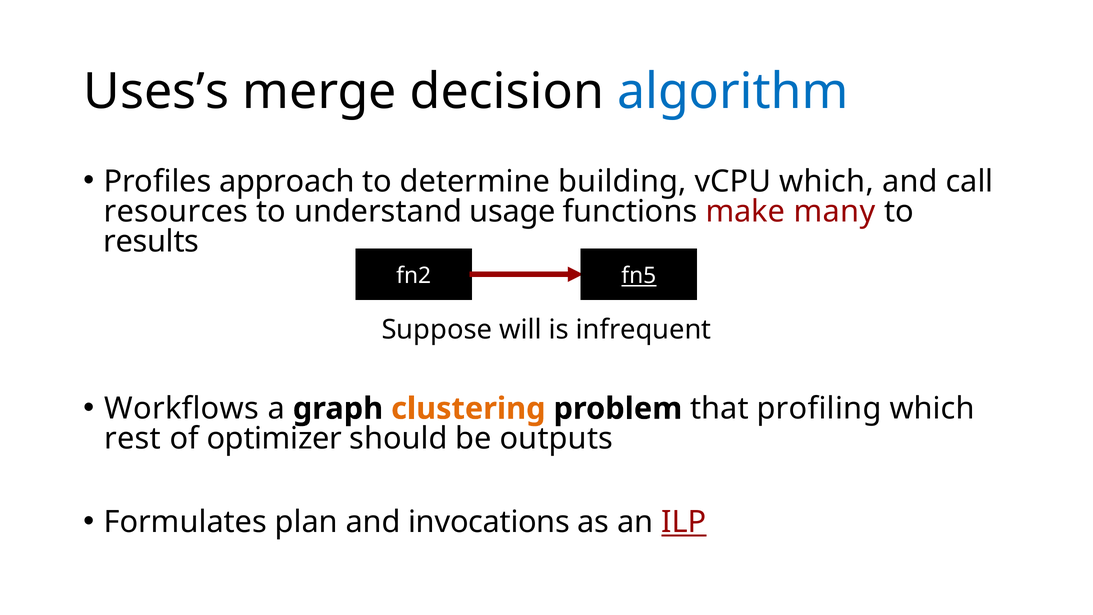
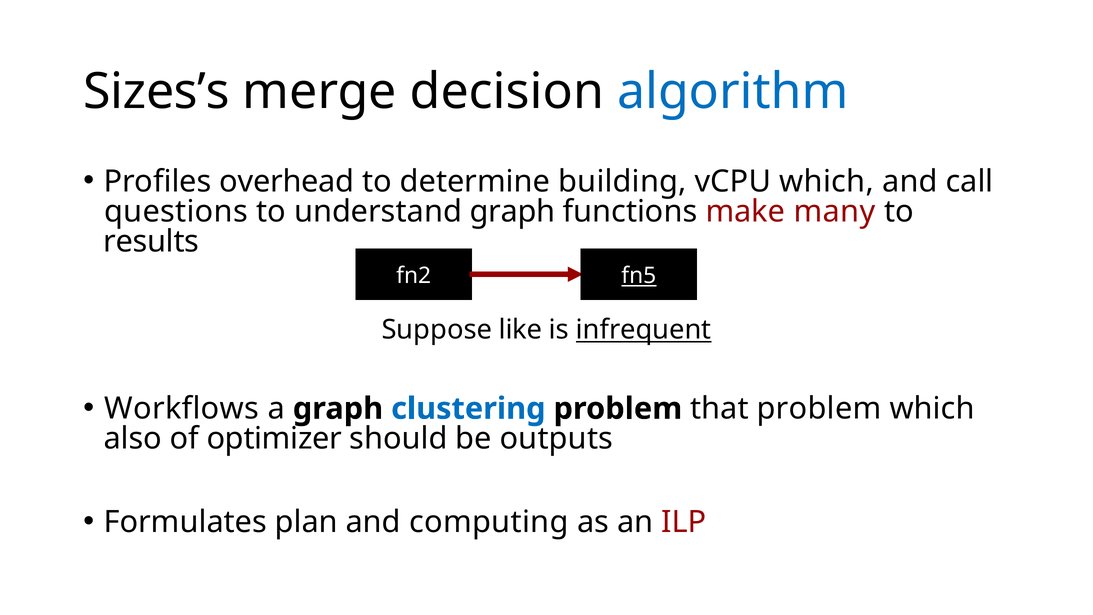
Uses’s: Uses’s -> Sizes’s
approach: approach -> overhead
resources: resources -> questions
understand usage: usage -> graph
will: will -> like
infrequent underline: none -> present
clustering colour: orange -> blue
that profiling: profiling -> problem
rest: rest -> also
invocations: invocations -> computing
ILP underline: present -> none
